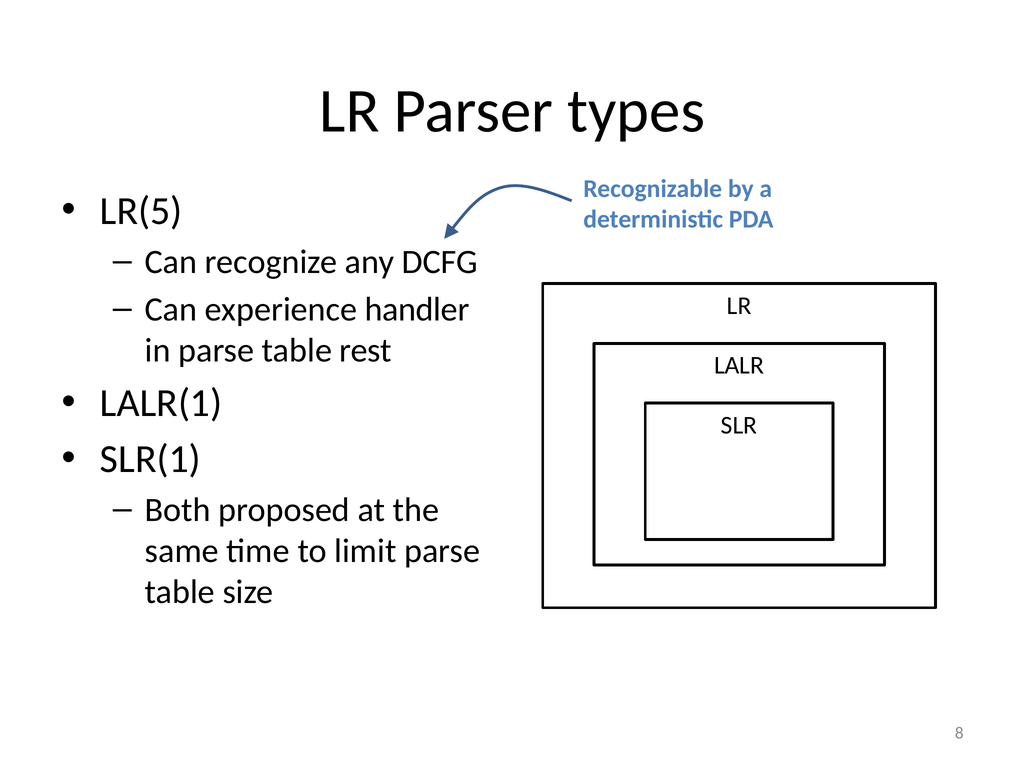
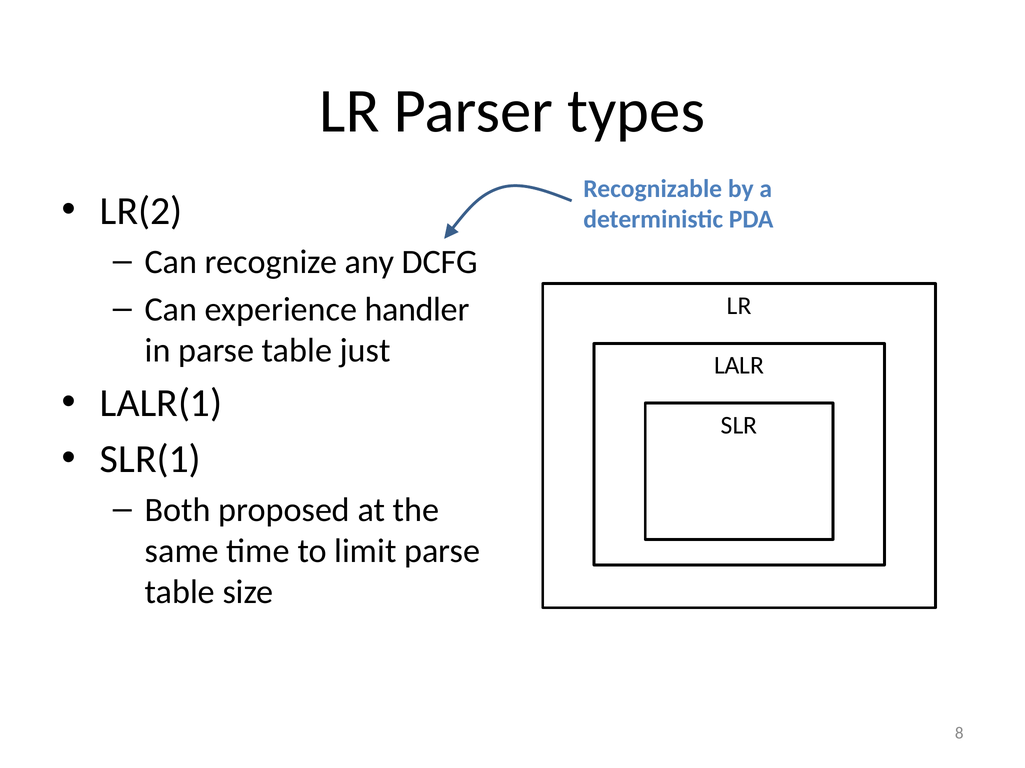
LR(5: LR(5 -> LR(2
rest: rest -> just
